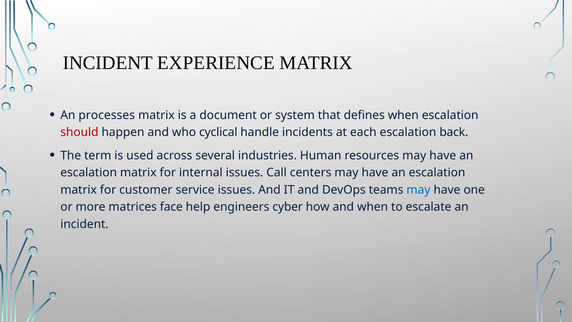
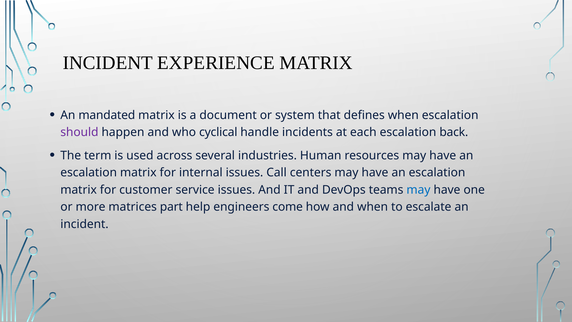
processes: processes -> mandated
should colour: red -> purple
face: face -> part
cyber: cyber -> come
